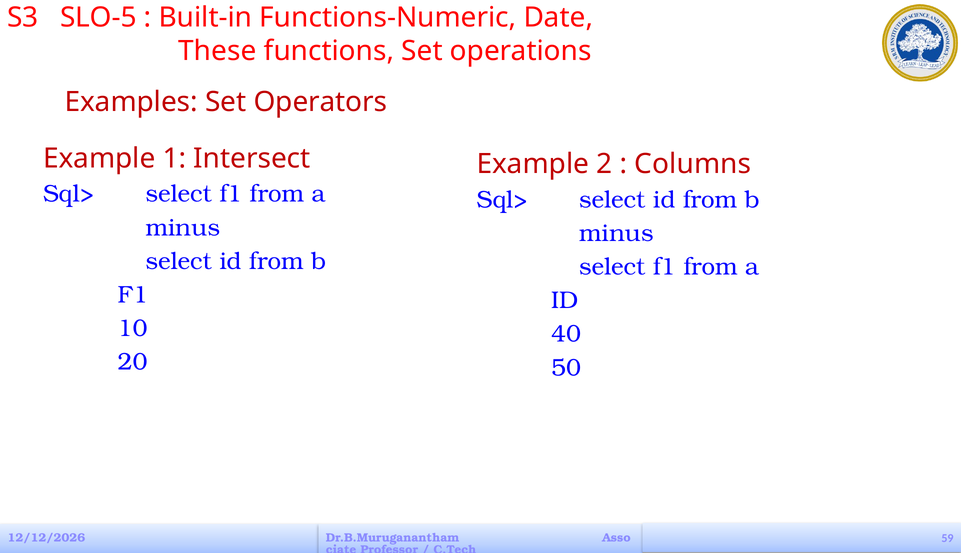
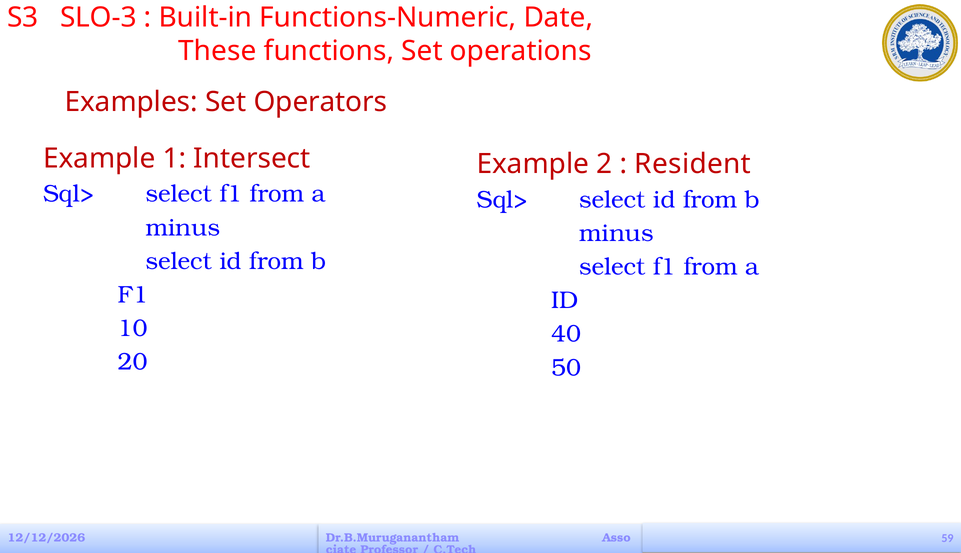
SLO-5: SLO-5 -> SLO-3
Columns: Columns -> Resident
